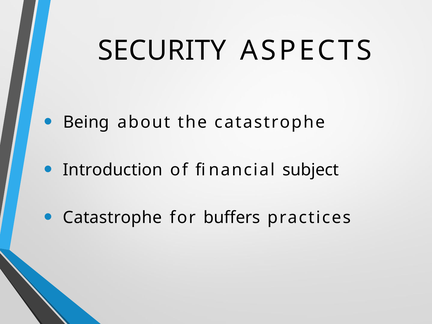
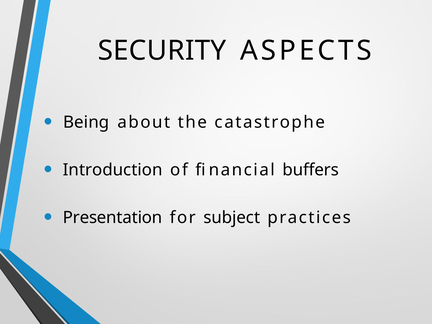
subject: subject -> buffers
Catastrophe at (112, 218): Catastrophe -> Presentation
buffers: buffers -> subject
